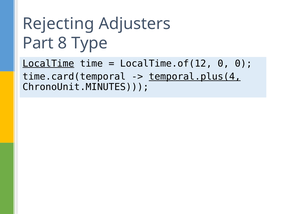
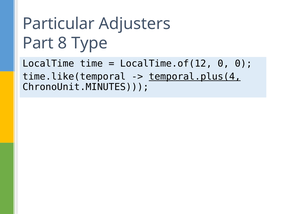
Rejecting: Rejecting -> Particular
LocalTime underline: present -> none
time.card(temporal: time.card(temporal -> time.like(temporal
